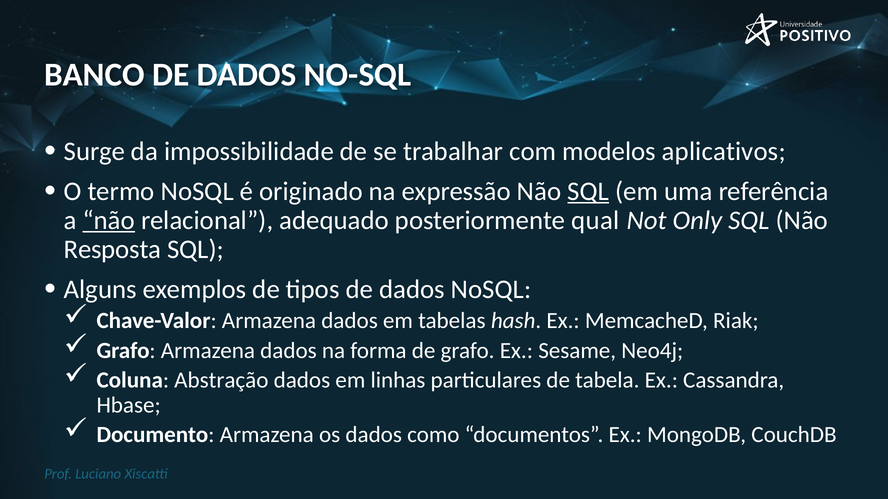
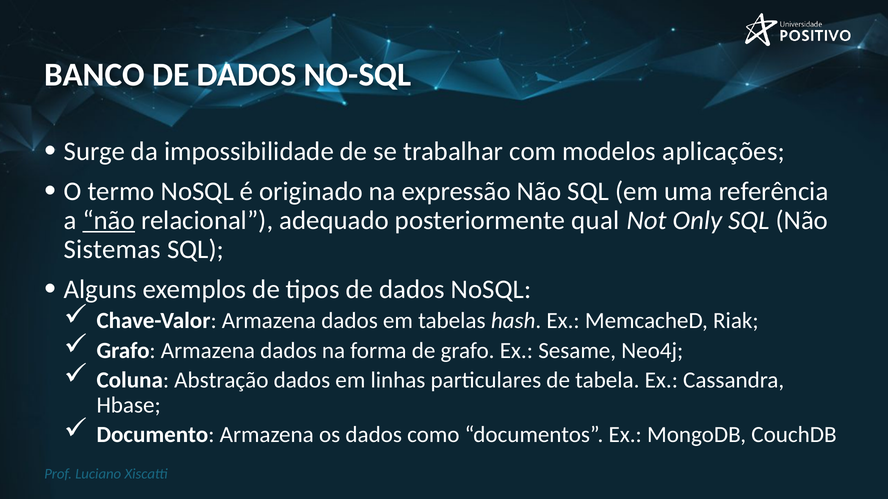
aplicativos: aplicativos -> aplicações
SQL at (588, 192) underline: present -> none
Resposta: Resposta -> Sistemas
